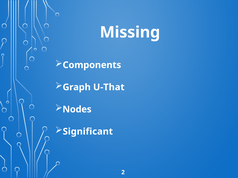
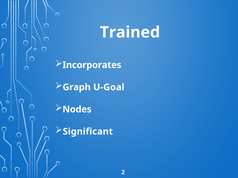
Missing: Missing -> Trained
Components: Components -> Incorporates
U-That: U-That -> U-Goal
